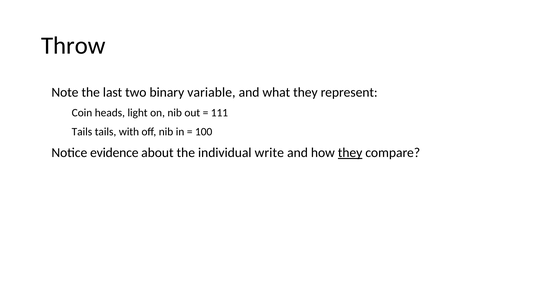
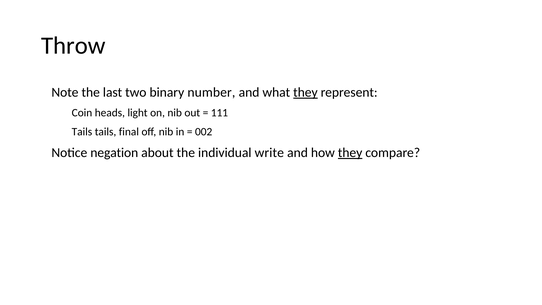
variable: variable -> number
they at (305, 92) underline: none -> present
with: with -> final
100: 100 -> 002
evidence: evidence -> negation
